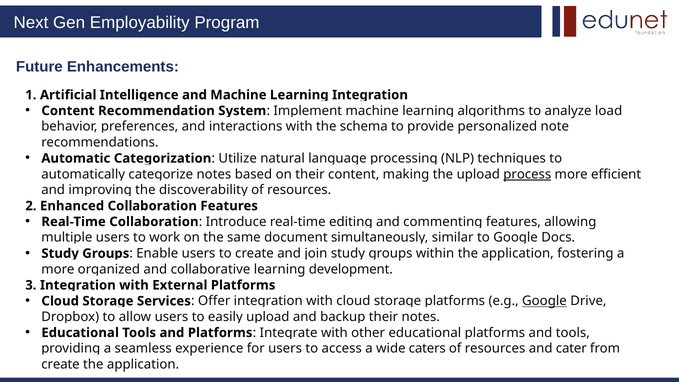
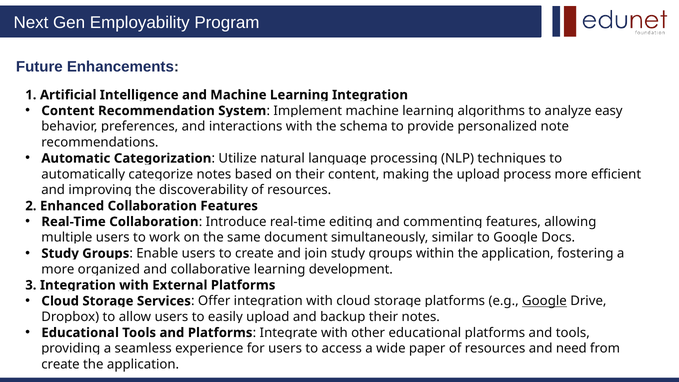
load: load -> easy
process underline: present -> none
caters: caters -> paper
cater: cater -> need
